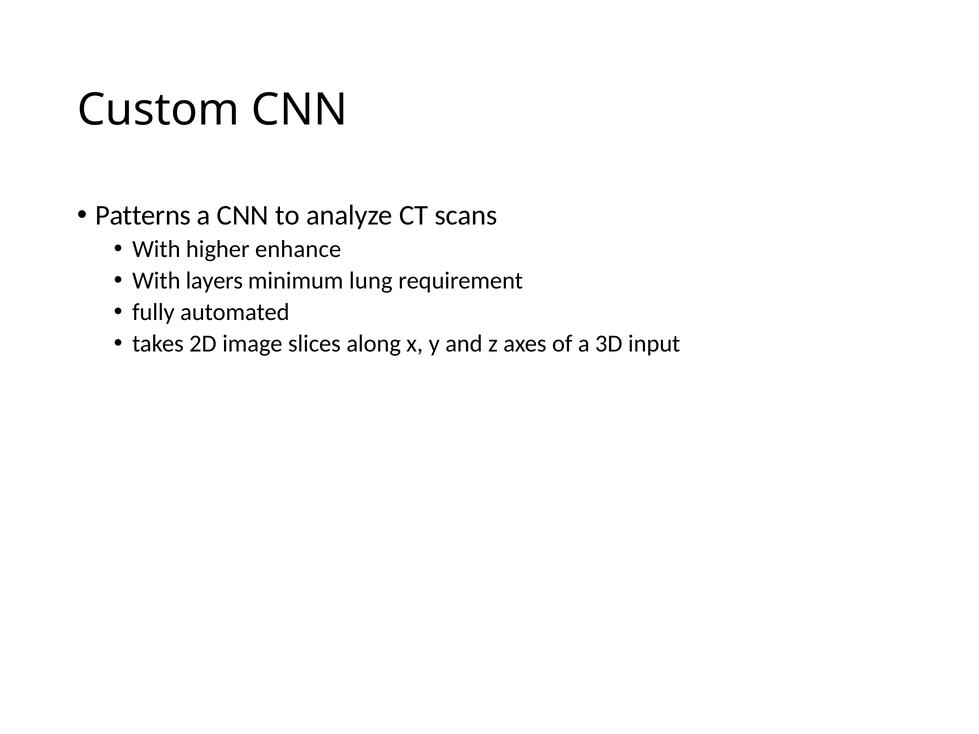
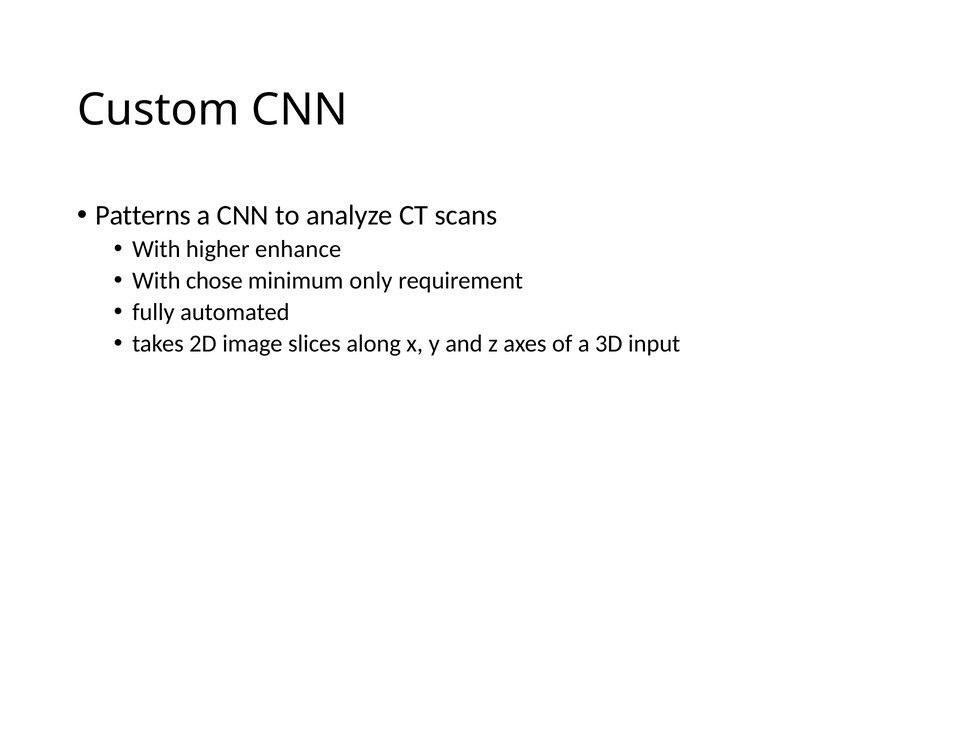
layers: layers -> chose
lung: lung -> only
